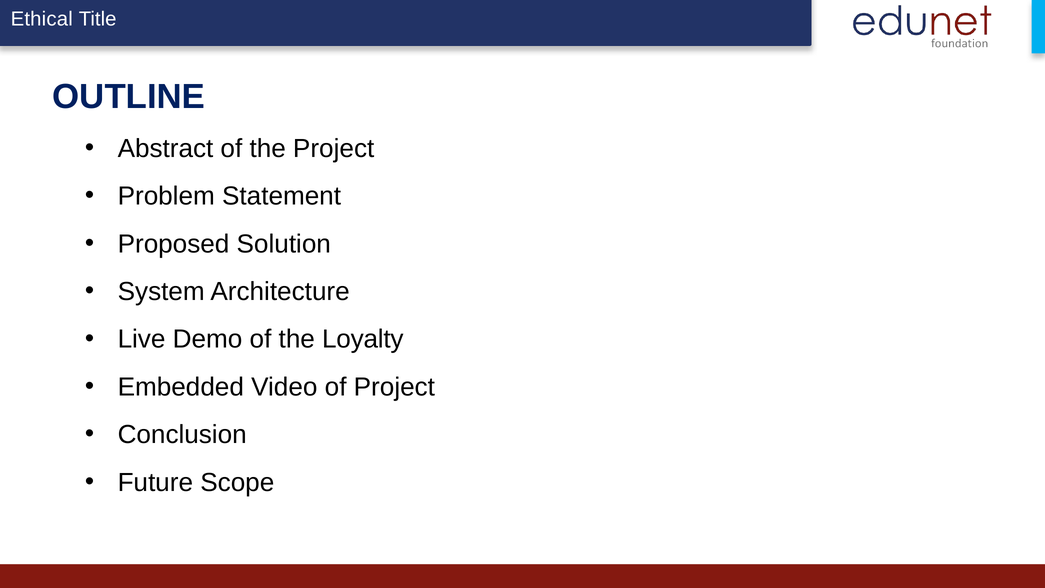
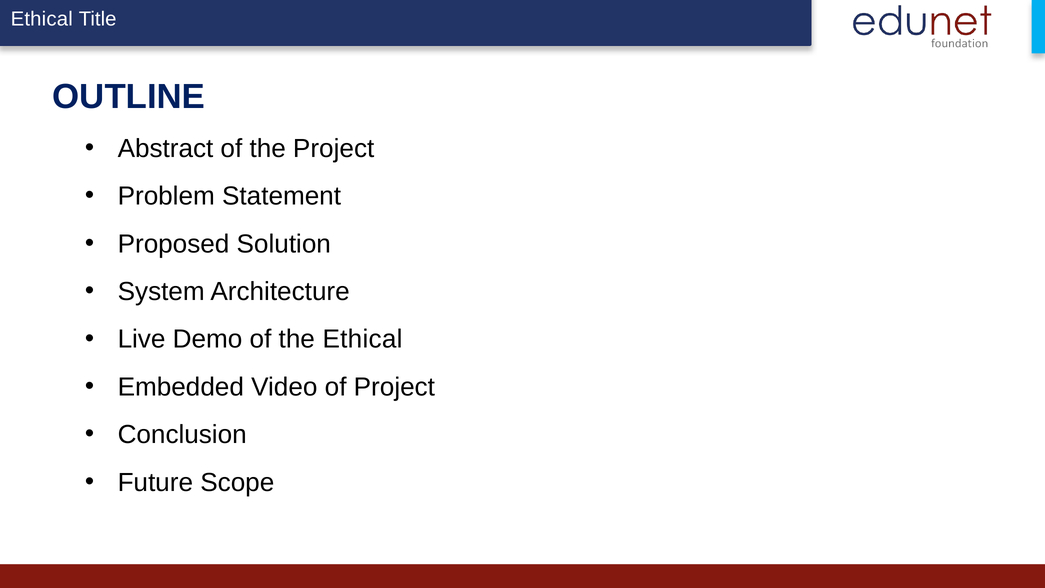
the Loyalty: Loyalty -> Ethical
